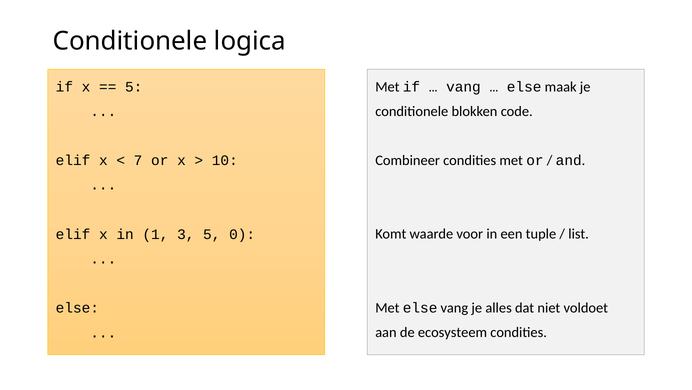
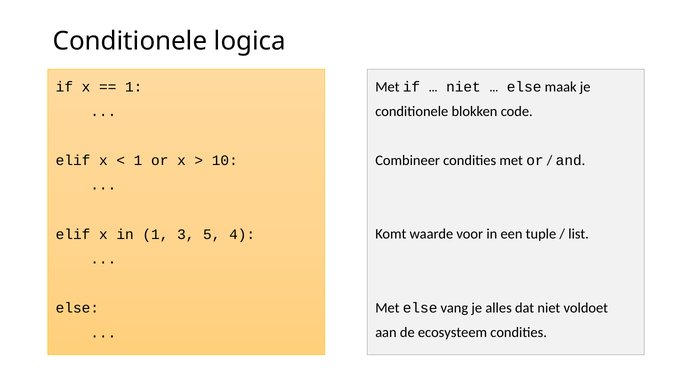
vang at (463, 87): vang -> niet
5 at (134, 87): 5 -> 1
7 at (138, 160): 7 -> 1
0: 0 -> 4
